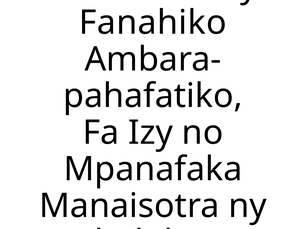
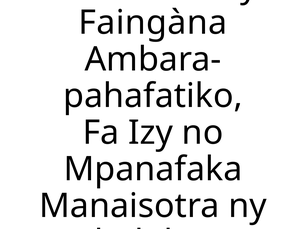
Fanahiko: Fanahiko -> Faingàna
